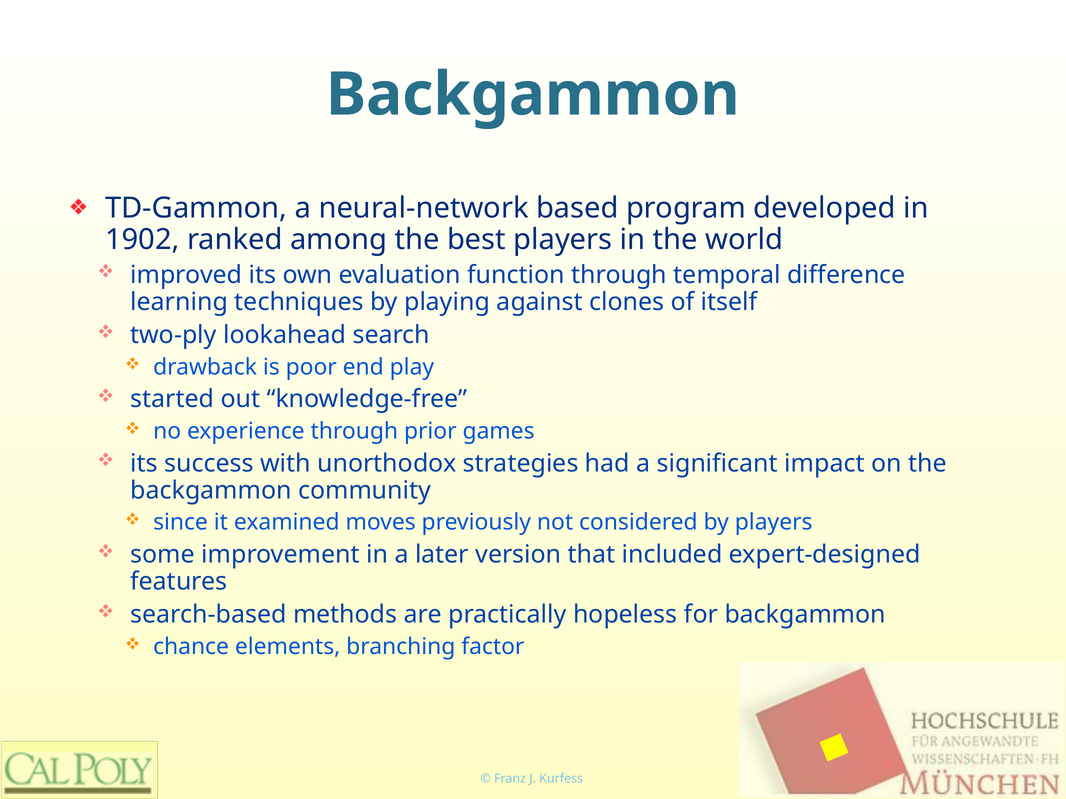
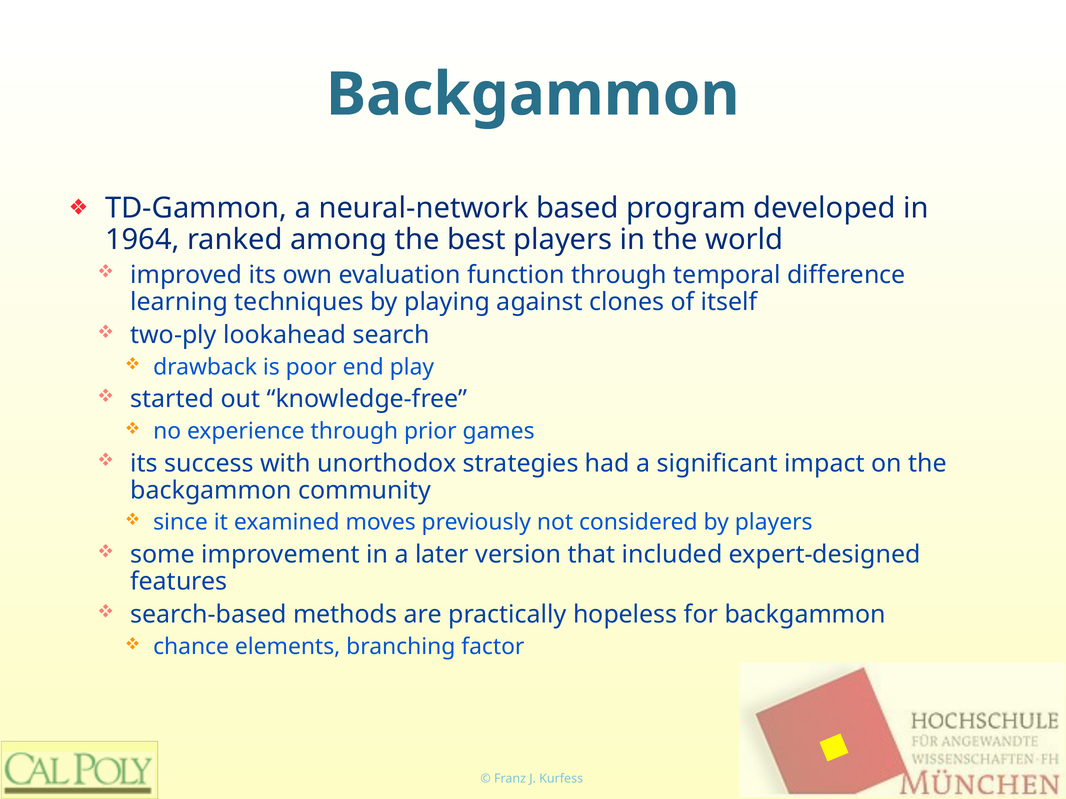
1902: 1902 -> 1964
